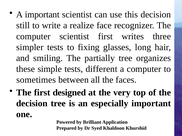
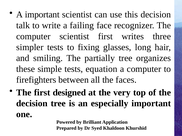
still: still -> talk
realize: realize -> failing
different: different -> equation
sometimes: sometimes -> firefighters
